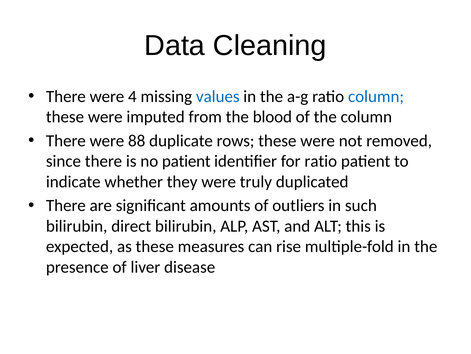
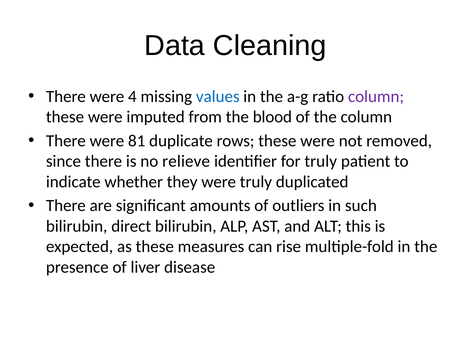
column at (376, 96) colour: blue -> purple
88: 88 -> 81
no patient: patient -> relieve
for ratio: ratio -> truly
